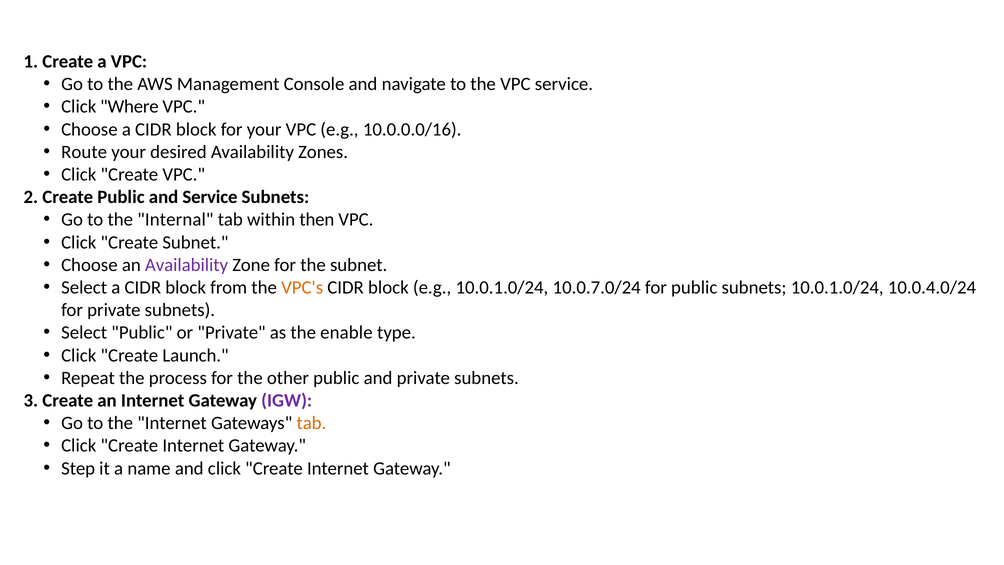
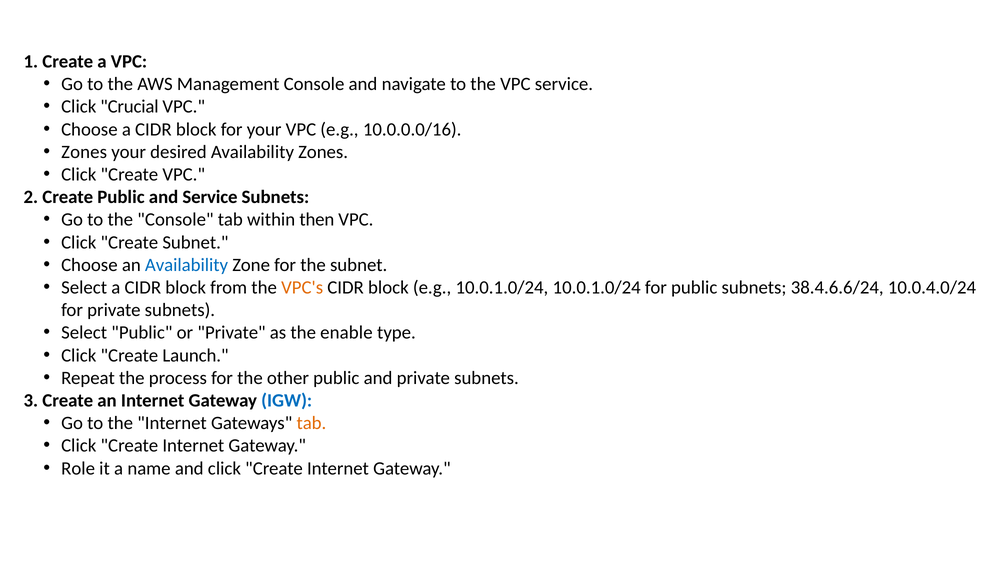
Where: Where -> Crucial
Route at (84, 152): Route -> Zones
the Internal: Internal -> Console
Availability at (187, 265) colour: purple -> blue
10.0.1.0/24 10.0.7.0/24: 10.0.7.0/24 -> 10.0.1.0/24
subnets 10.0.1.0/24: 10.0.1.0/24 -> 38.4.6.6/24
IGW colour: purple -> blue
Step: Step -> Role
